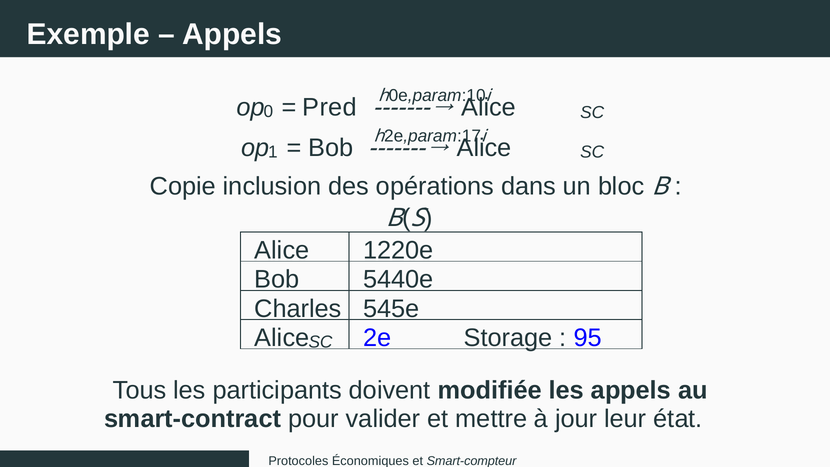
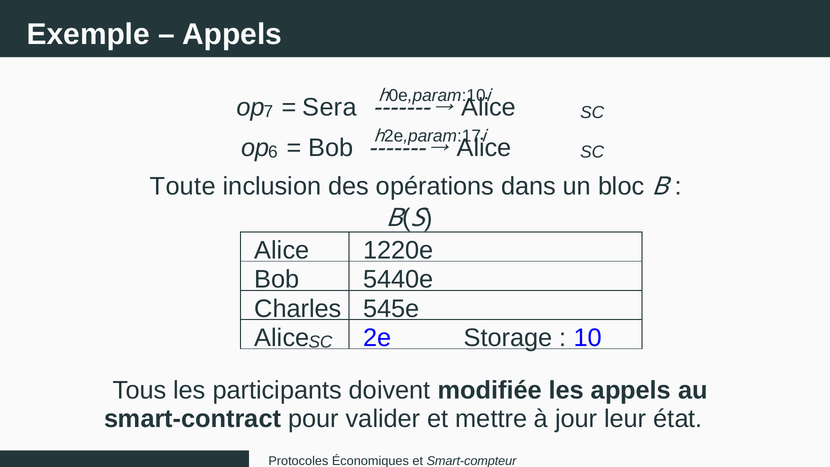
0: 0 -> 7
Pred: Pred -> Sera
1: 1 -> 6
Copie: Copie -> Toute
95: 95 -> 10
